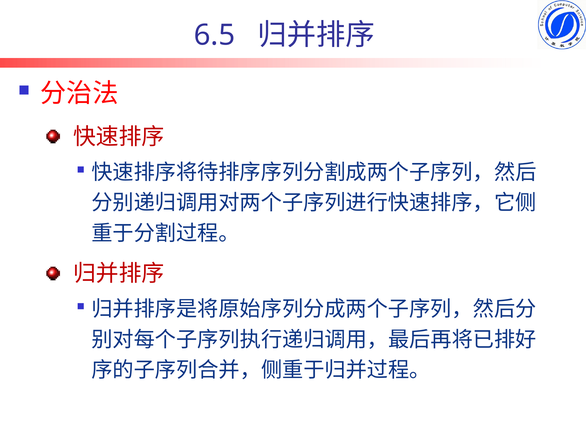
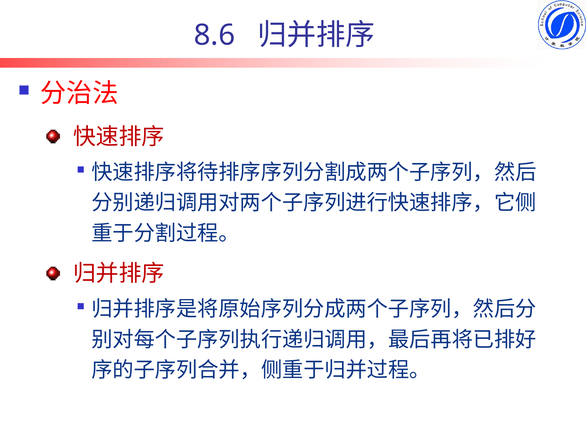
6.5: 6.5 -> 8.6
